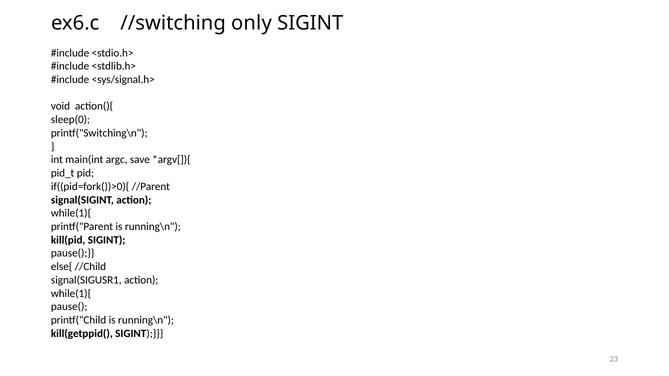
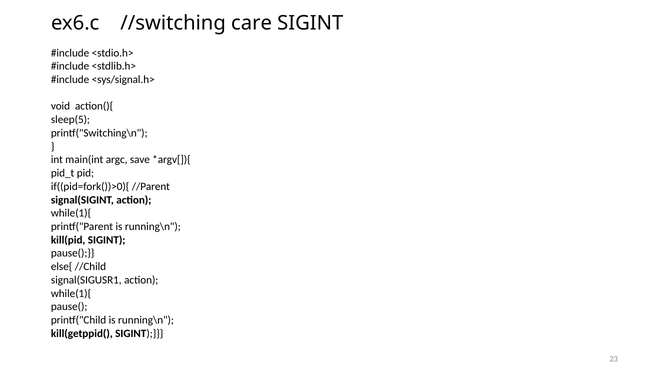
only: only -> care
sleep(0: sleep(0 -> sleep(5
